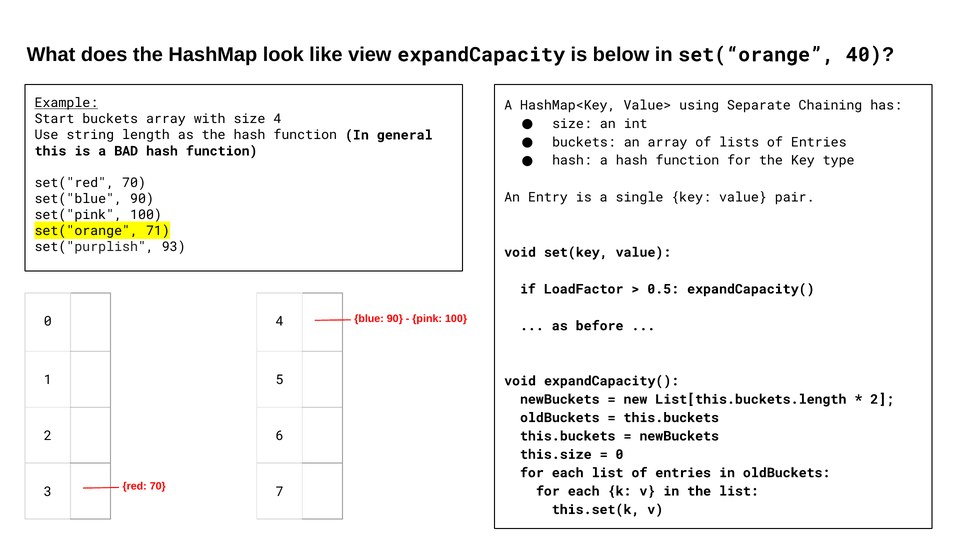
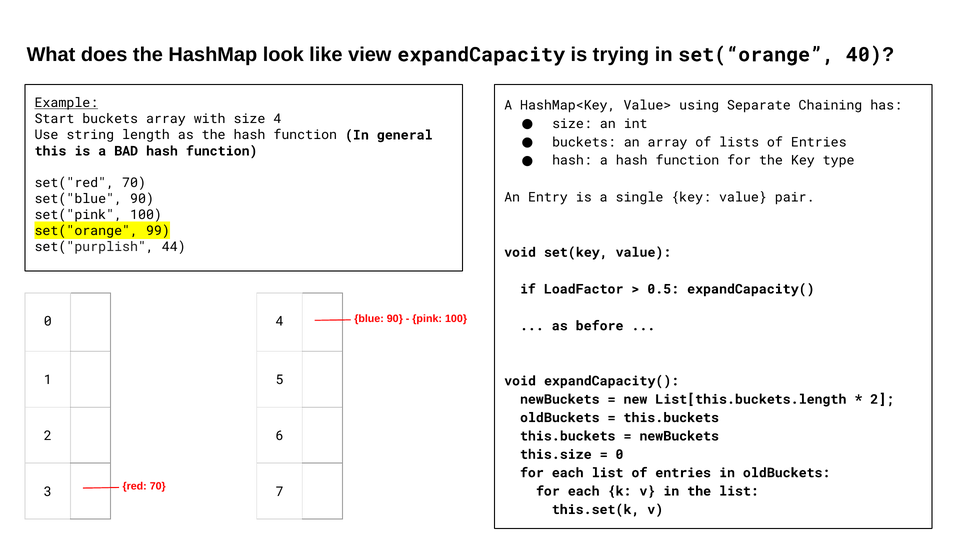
below: below -> trying
71: 71 -> 99
93: 93 -> 44
